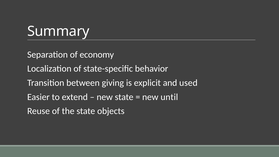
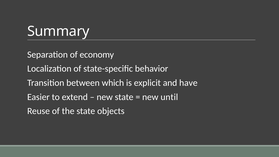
giving: giving -> which
used: used -> have
